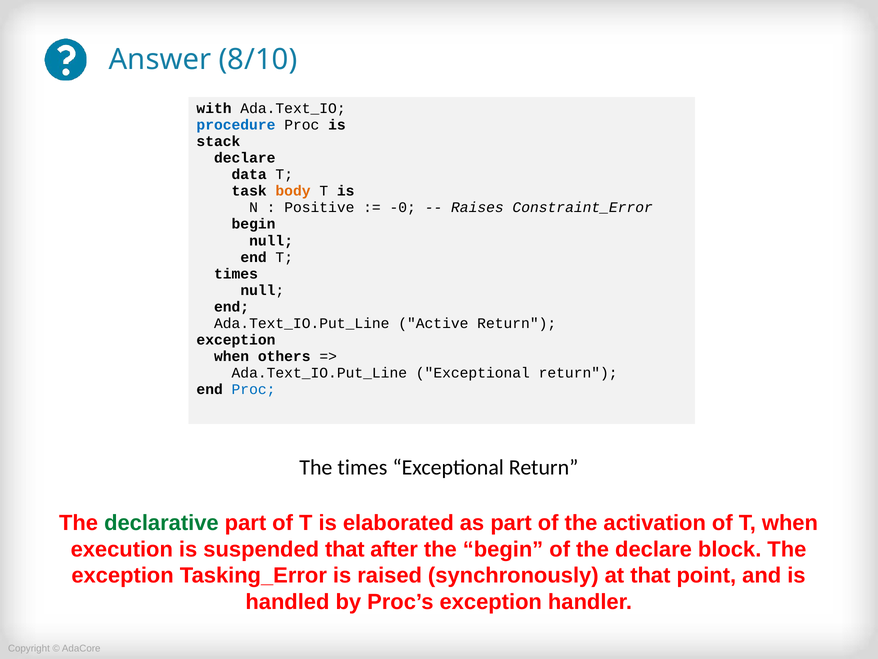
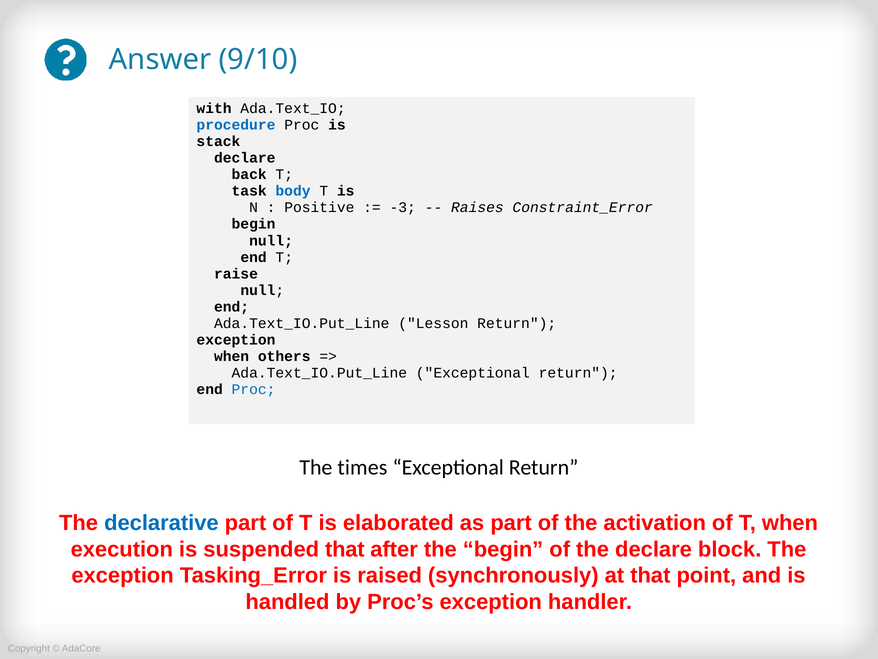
8/10: 8/10 -> 9/10
data: data -> back
body colour: orange -> blue
-0: -0 -> -3
times at (236, 274): times -> raise
Active: Active -> Lesson
declarative colour: green -> blue
